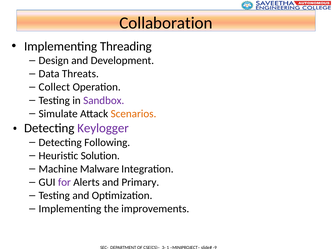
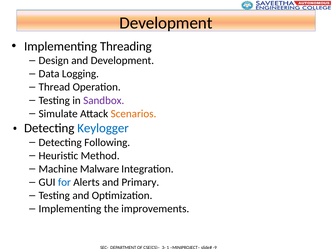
Collaboration at (166, 23): Collaboration -> Development
Threats: Threats -> Logging
Collect: Collect -> Thread
Keylogger colour: purple -> blue
Solution: Solution -> Method
for colour: purple -> blue
